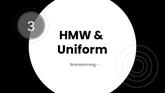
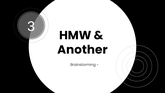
Uniform: Uniform -> Another
